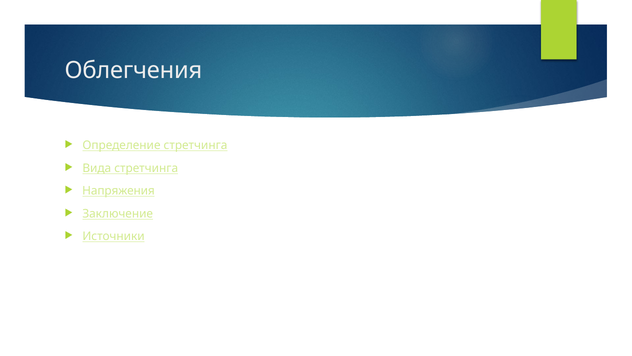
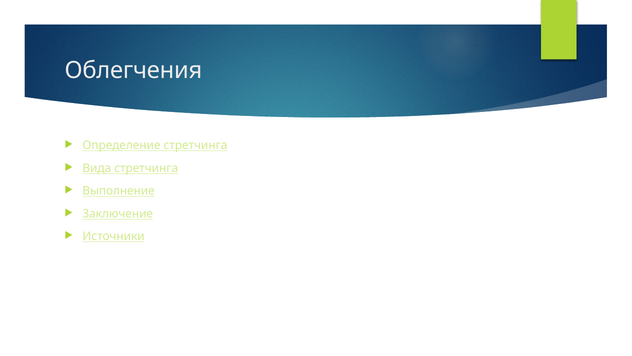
Напряжения: Напряжения -> Выполнение
